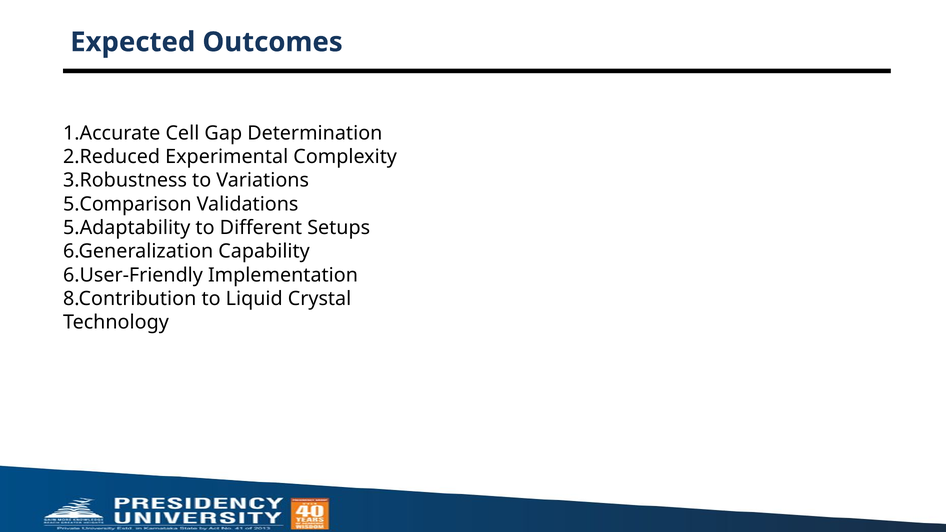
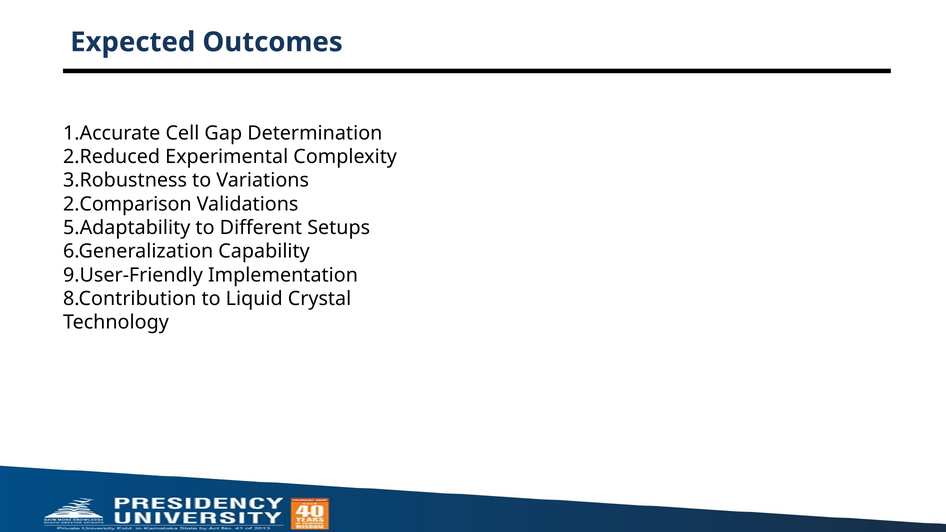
5.Comparison: 5.Comparison -> 2.Comparison
6.User-Friendly: 6.User-Friendly -> 9.User-Friendly
